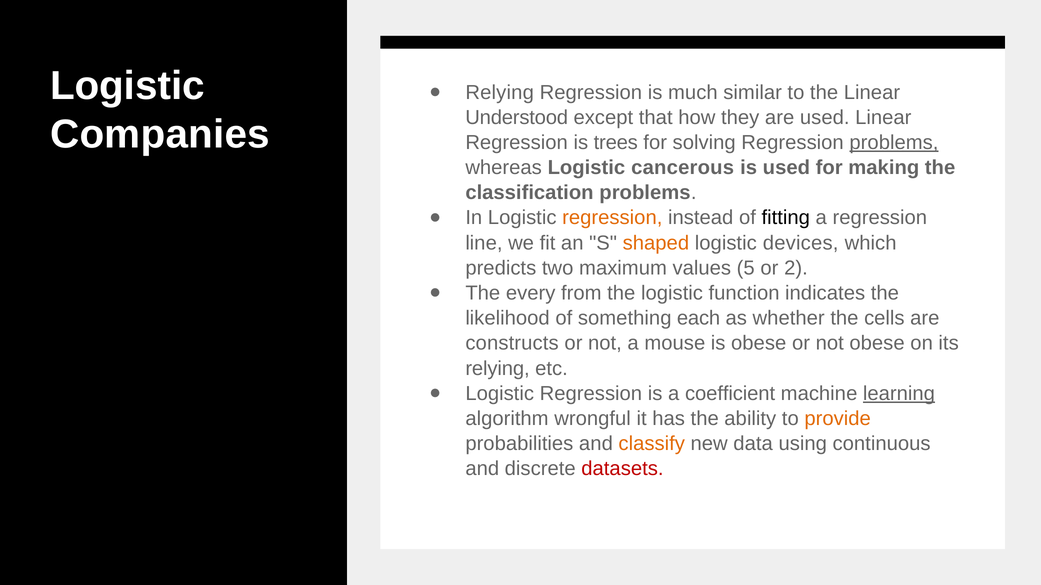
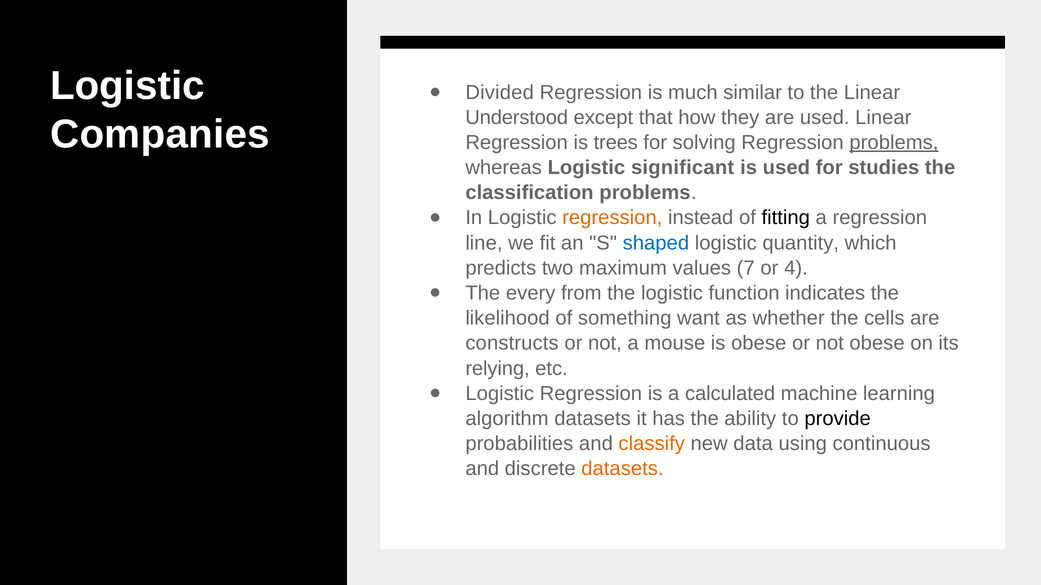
Relying at (500, 92): Relying -> Divided
cancerous: cancerous -> significant
making: making -> studies
shaped colour: orange -> blue
devices: devices -> quantity
5: 5 -> 7
2: 2 -> 4
each: each -> want
coefficient: coefficient -> calculated
learning underline: present -> none
algorithm wrongful: wrongful -> datasets
provide colour: orange -> black
datasets at (622, 469) colour: red -> orange
